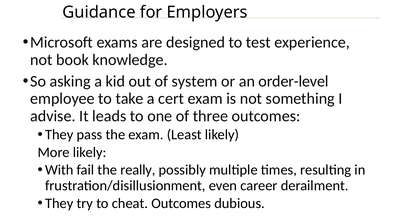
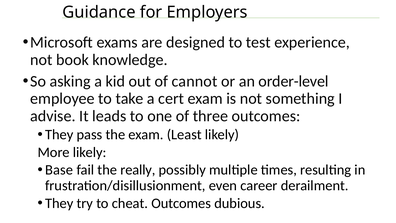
system: system -> cannot
With: With -> Base
